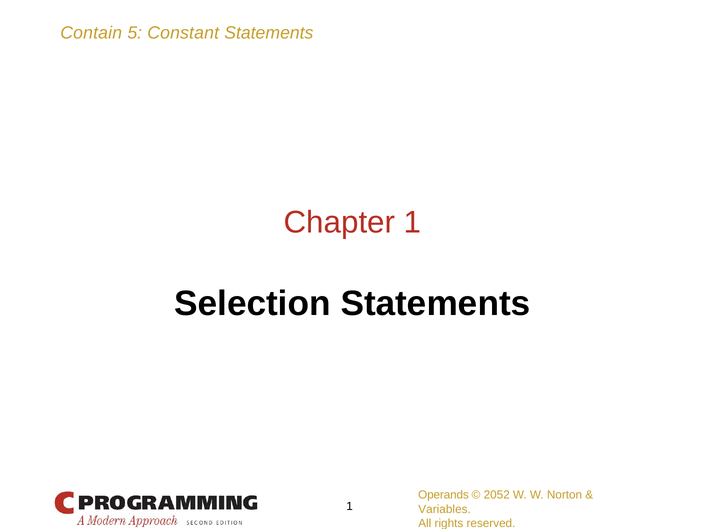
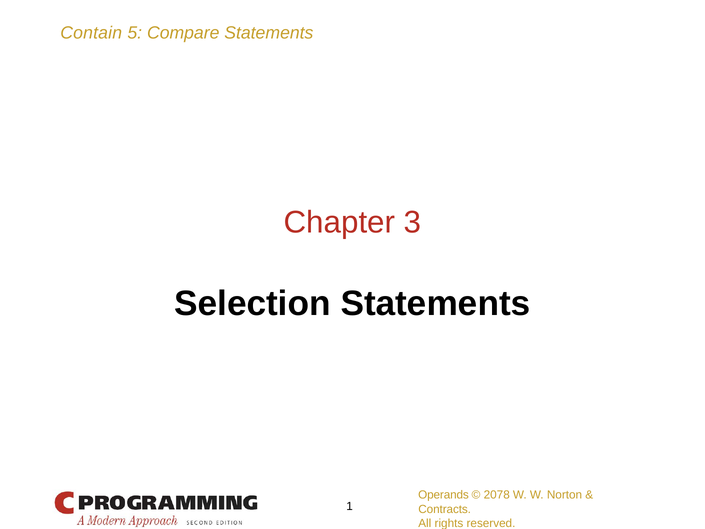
Constant: Constant -> Compare
Chapter 1: 1 -> 3
2052: 2052 -> 2078
Variables: Variables -> Contracts
